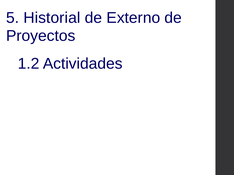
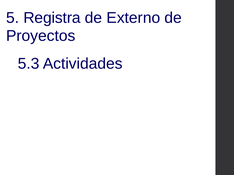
Historial: Historial -> Registra
1.2: 1.2 -> 5.3
